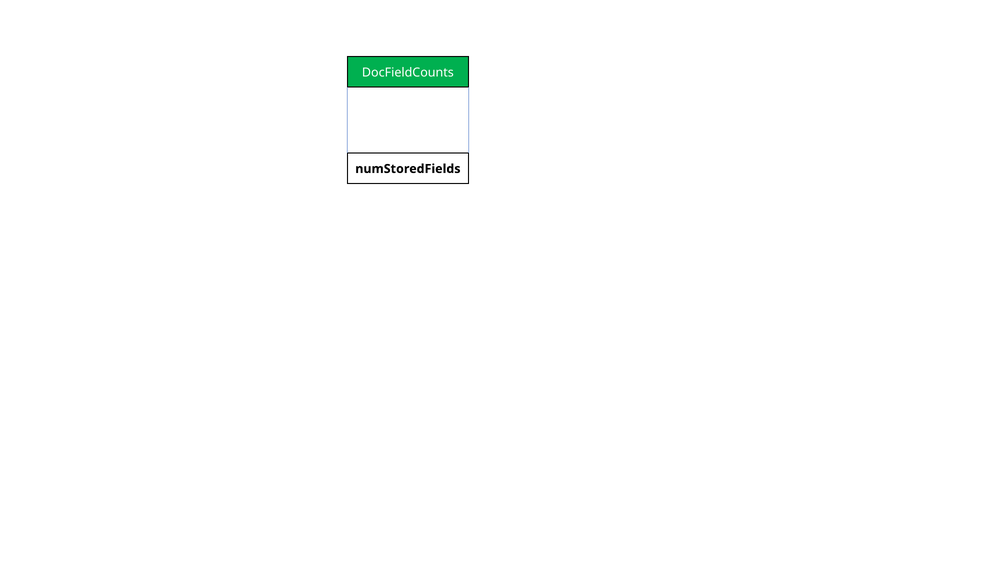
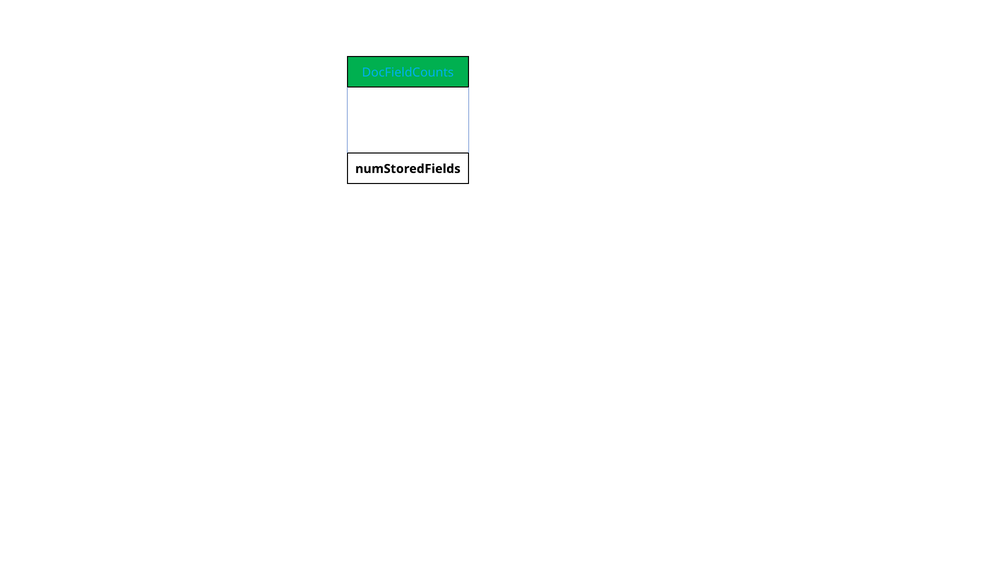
DocFieldCounts colour: white -> light blue
